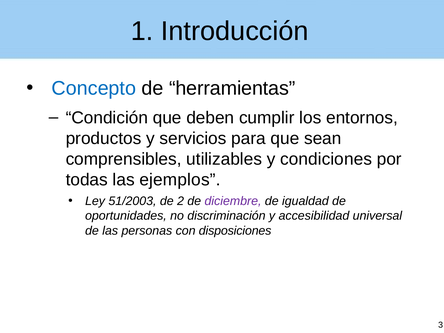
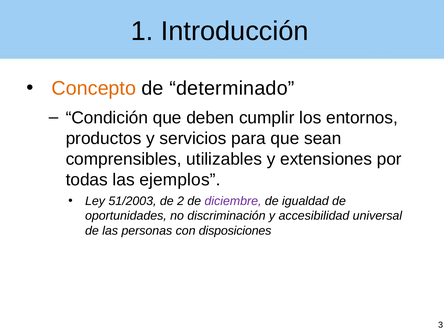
Concepto colour: blue -> orange
herramientas: herramientas -> determinado
condiciones: condiciones -> extensiones
